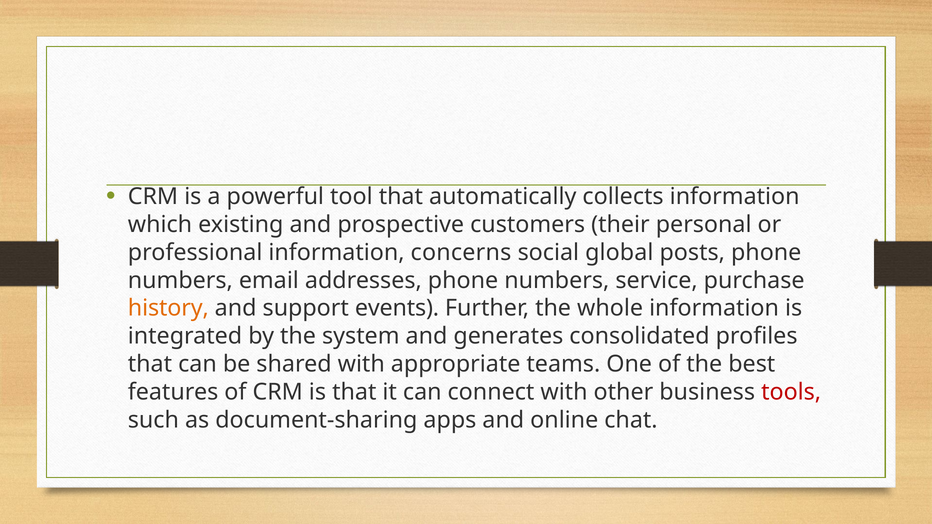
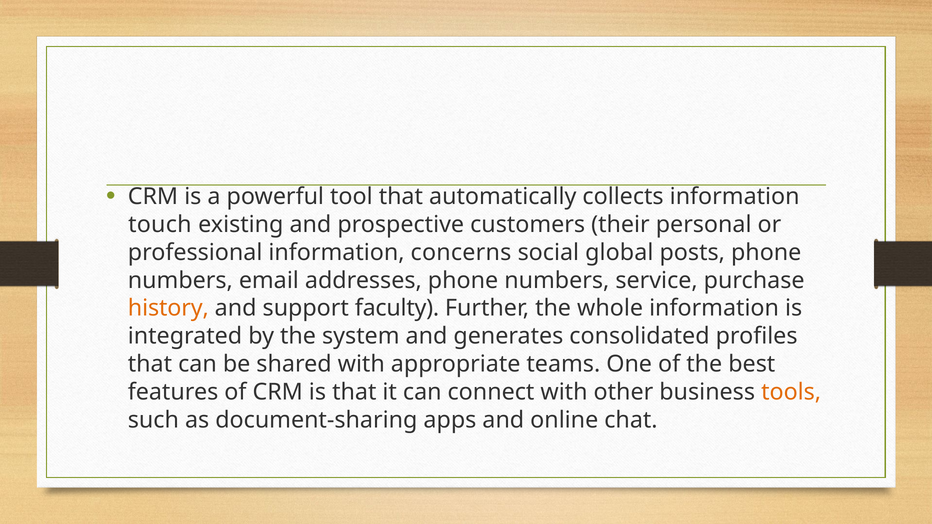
which: which -> touch
events: events -> faculty
tools colour: red -> orange
